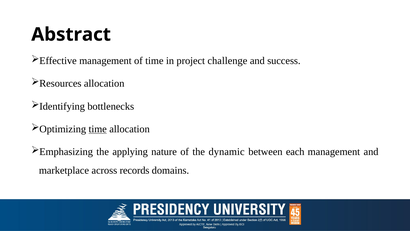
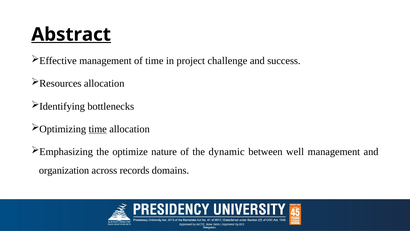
Abstract underline: none -> present
applying: applying -> optimize
each: each -> well
marketplace: marketplace -> organization
